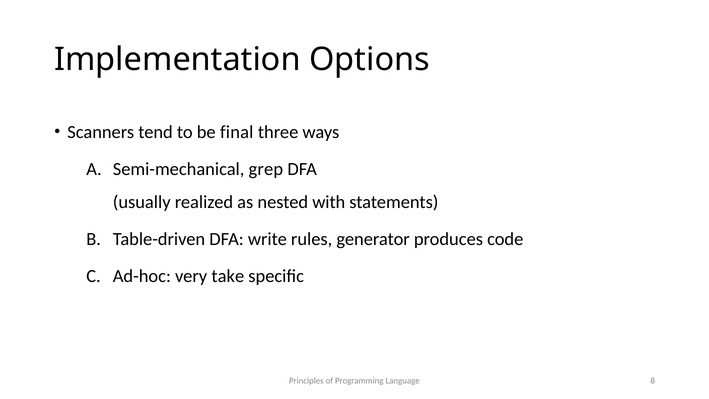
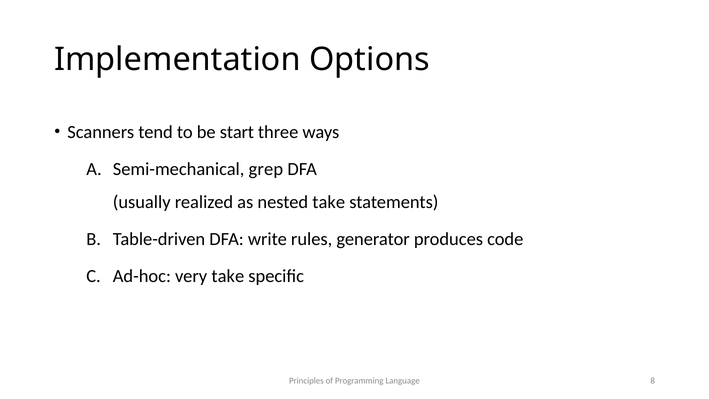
final: final -> start
nested with: with -> take
